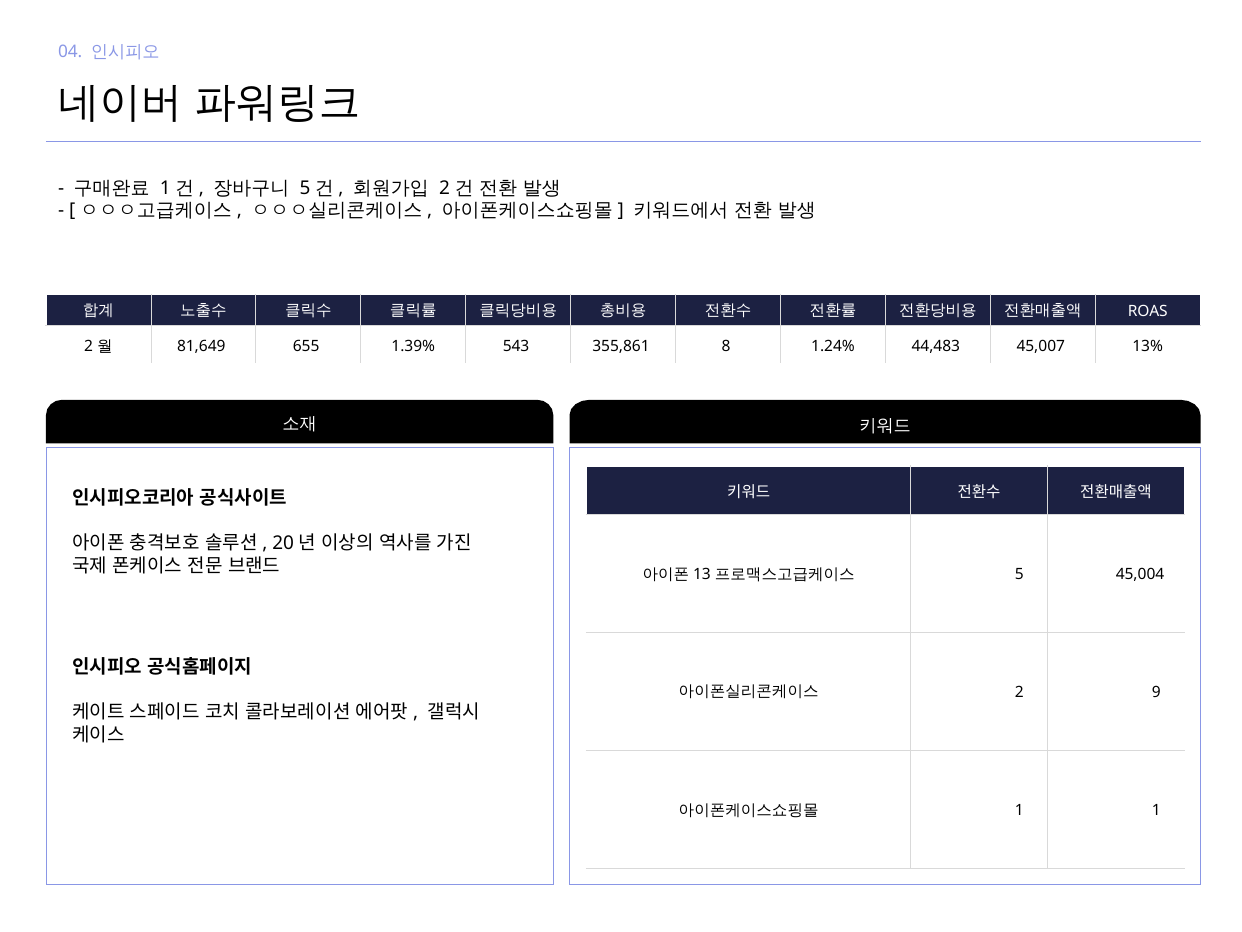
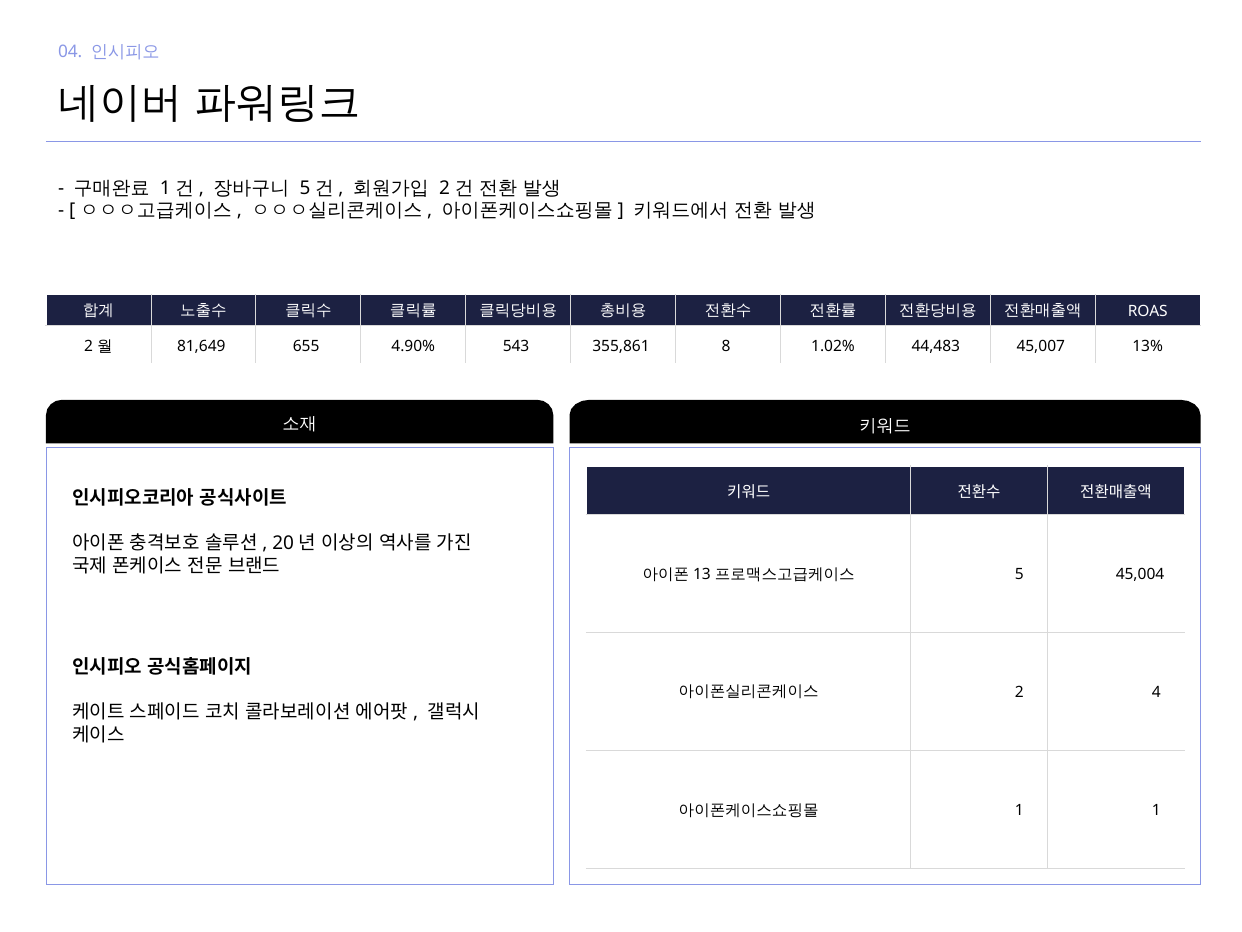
1.39%: 1.39% -> 4.90%
1.24%: 1.24% -> 1.02%
9: 9 -> 4
